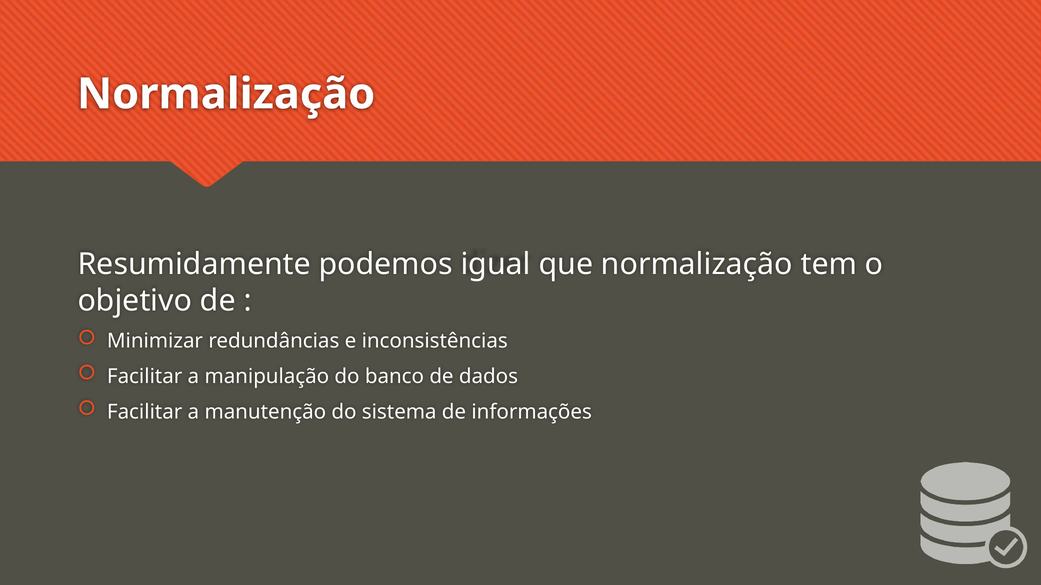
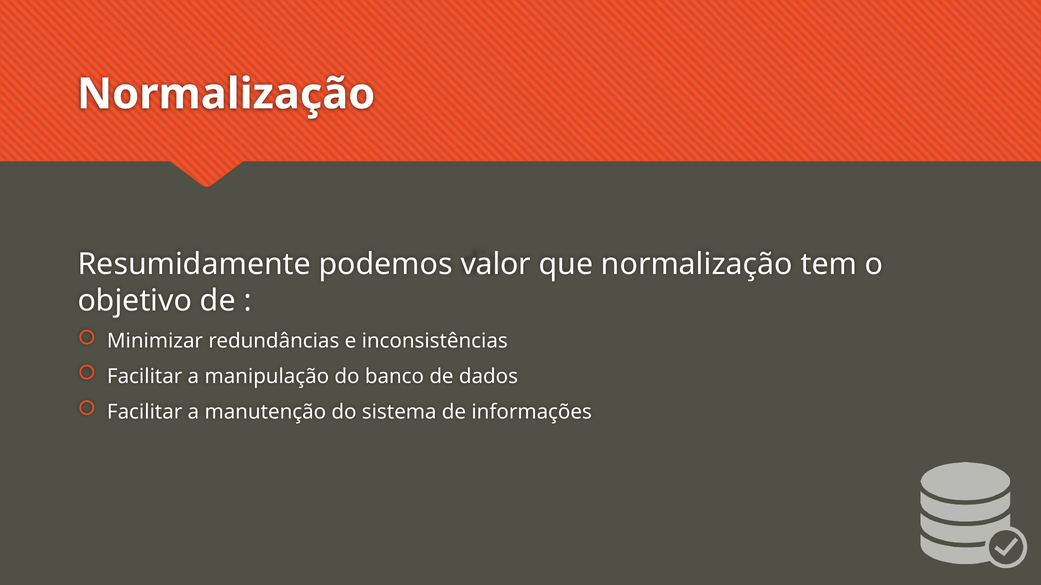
igual: igual -> valor
